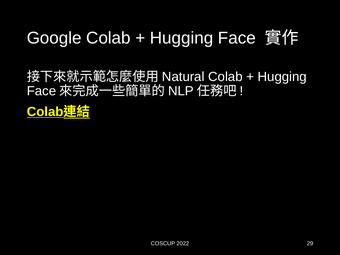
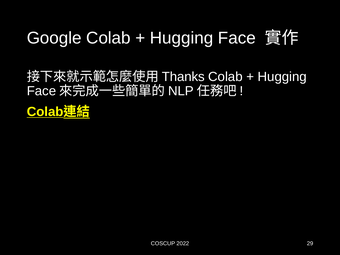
Natural: Natural -> Thanks
